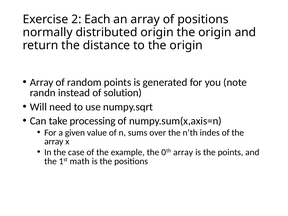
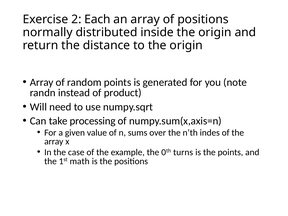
distributed origin: origin -> inside
solution: solution -> product
0th array: array -> turns
